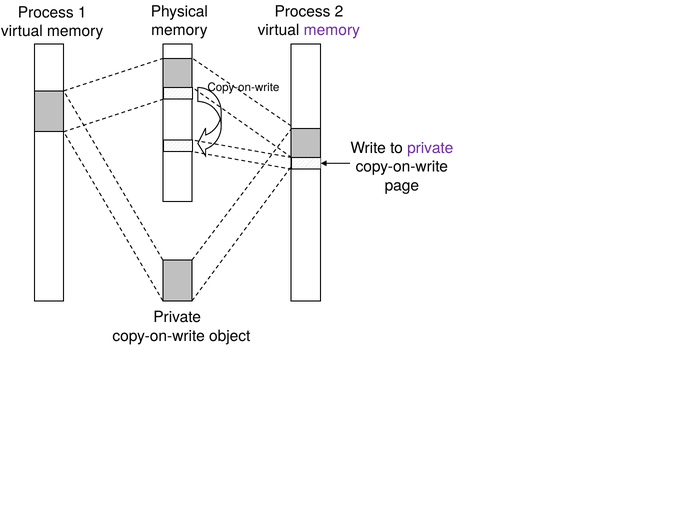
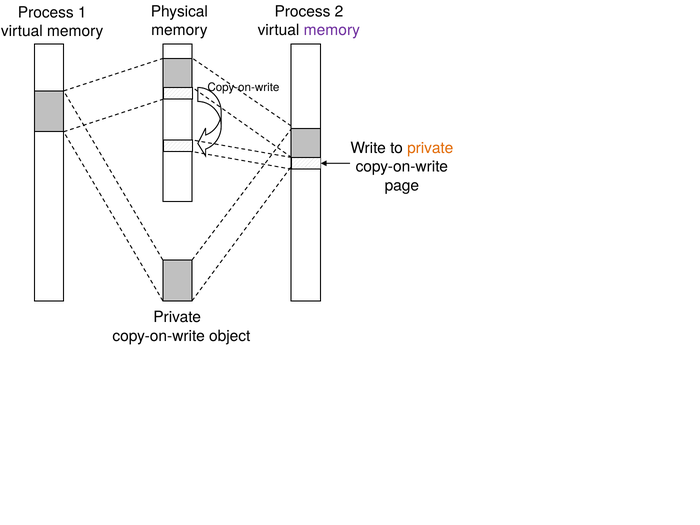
private at (430, 148) colour: purple -> orange
